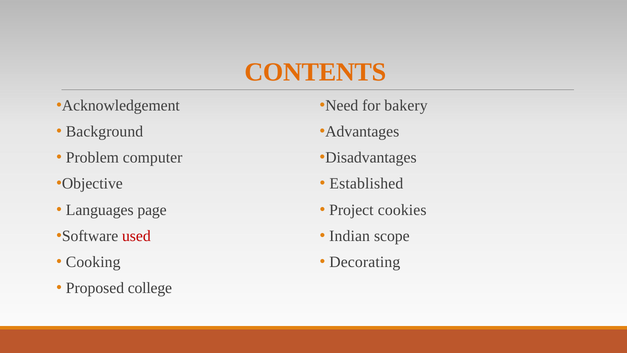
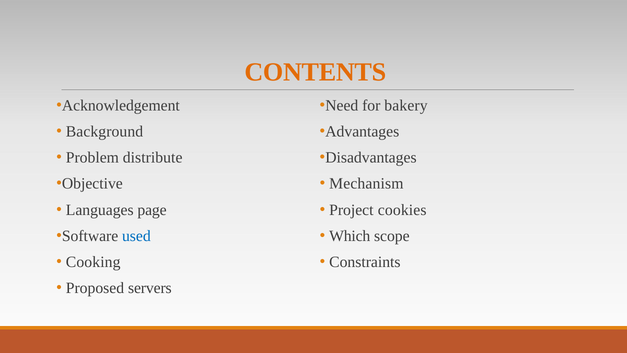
computer: computer -> distribute
Established: Established -> Mechanism
used colour: red -> blue
Indian: Indian -> Which
Decorating: Decorating -> Constraints
college: college -> servers
